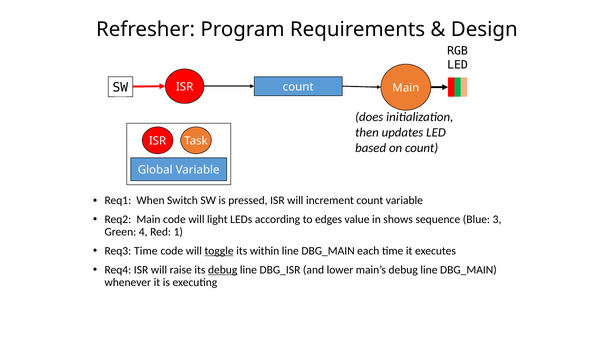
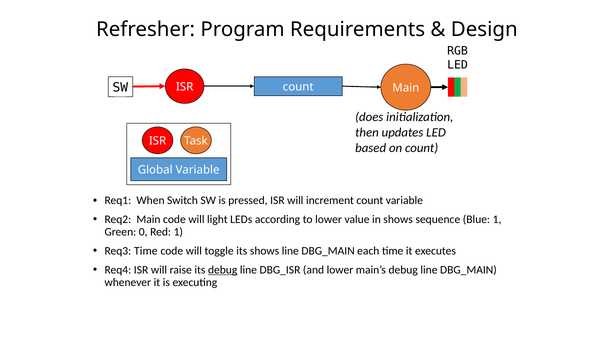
to edges: edges -> lower
Blue 3: 3 -> 1
4: 4 -> 0
toggle underline: present -> none
its within: within -> shows
